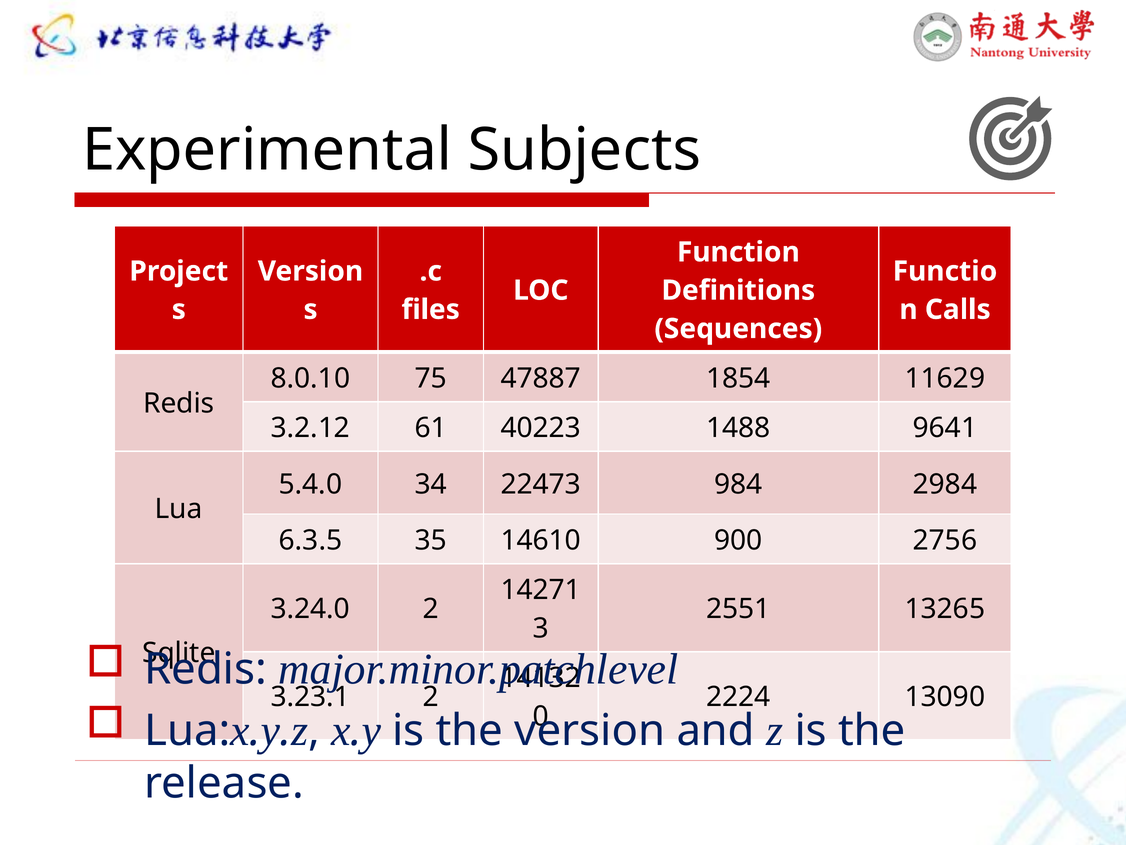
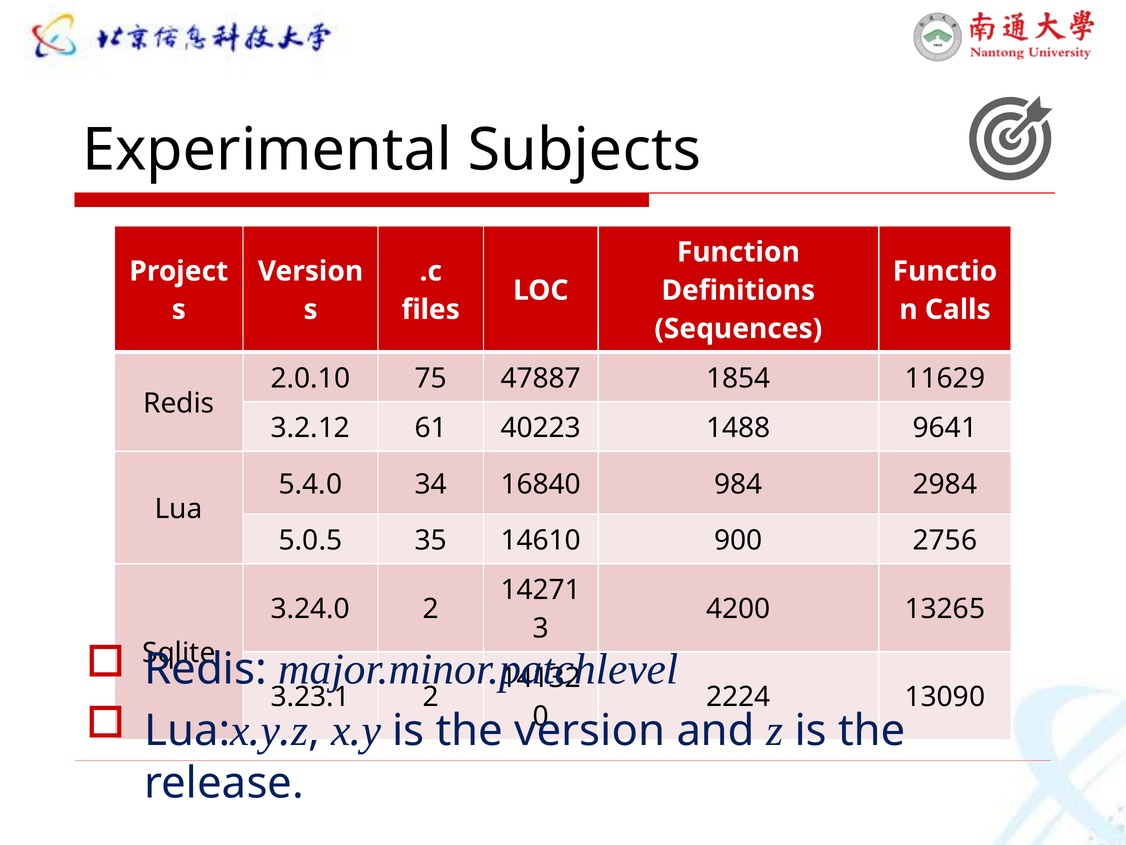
8.0.10: 8.0.10 -> 2.0.10
22473: 22473 -> 16840
6.3.5: 6.3.5 -> 5.0.5
2551: 2551 -> 4200
